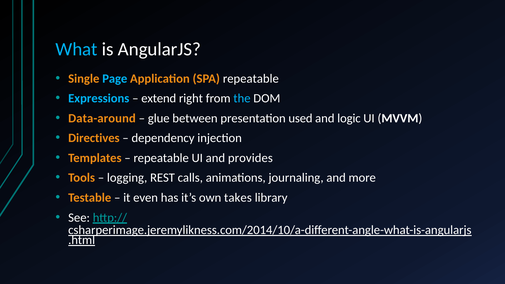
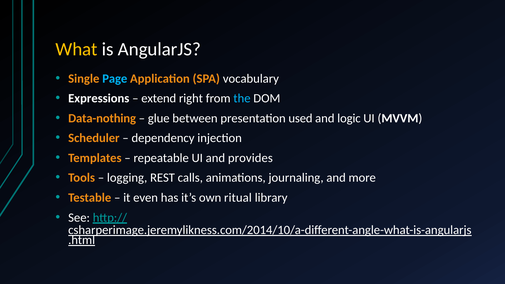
What colour: light blue -> yellow
SPA repeatable: repeatable -> vocabulary
Expressions colour: light blue -> white
Data-around: Data-around -> Data-nothing
Directives: Directives -> Scheduler
takes: takes -> ritual
